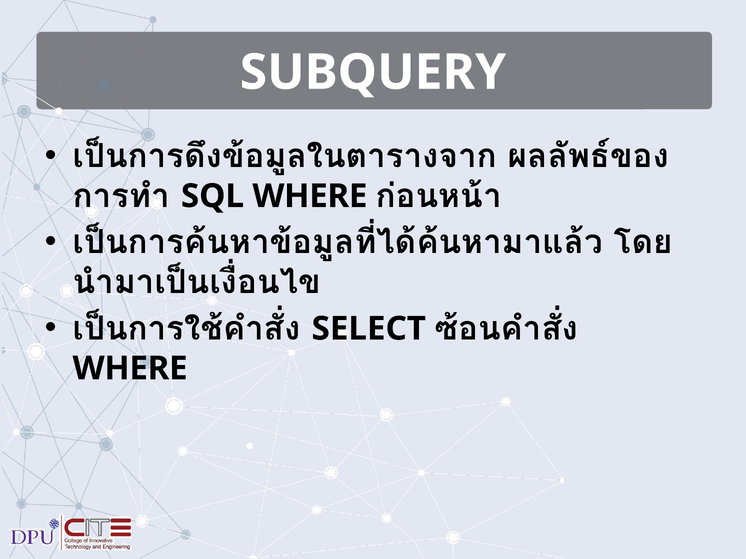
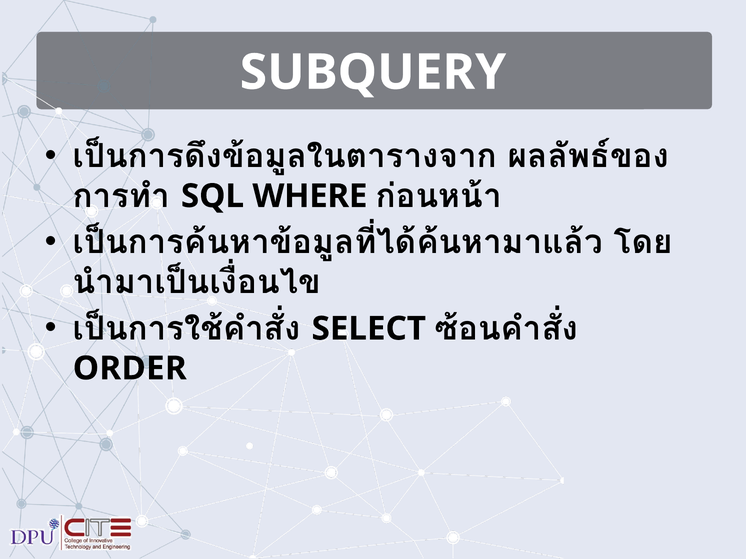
WHERE at (130, 369): WHERE -> ORDER
